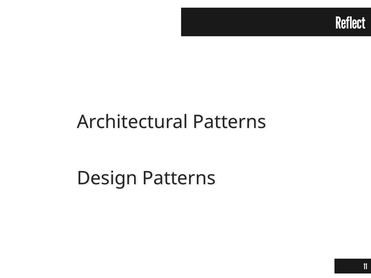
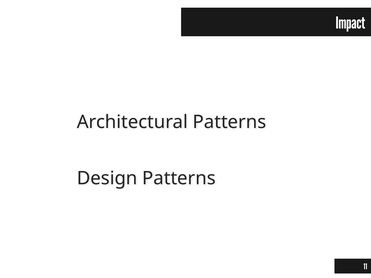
Reflect: Reflect -> Impact
